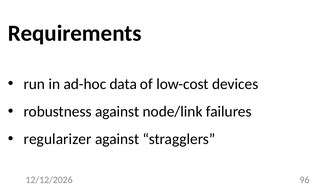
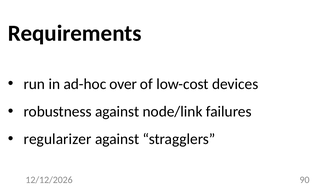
data: data -> over
96: 96 -> 90
